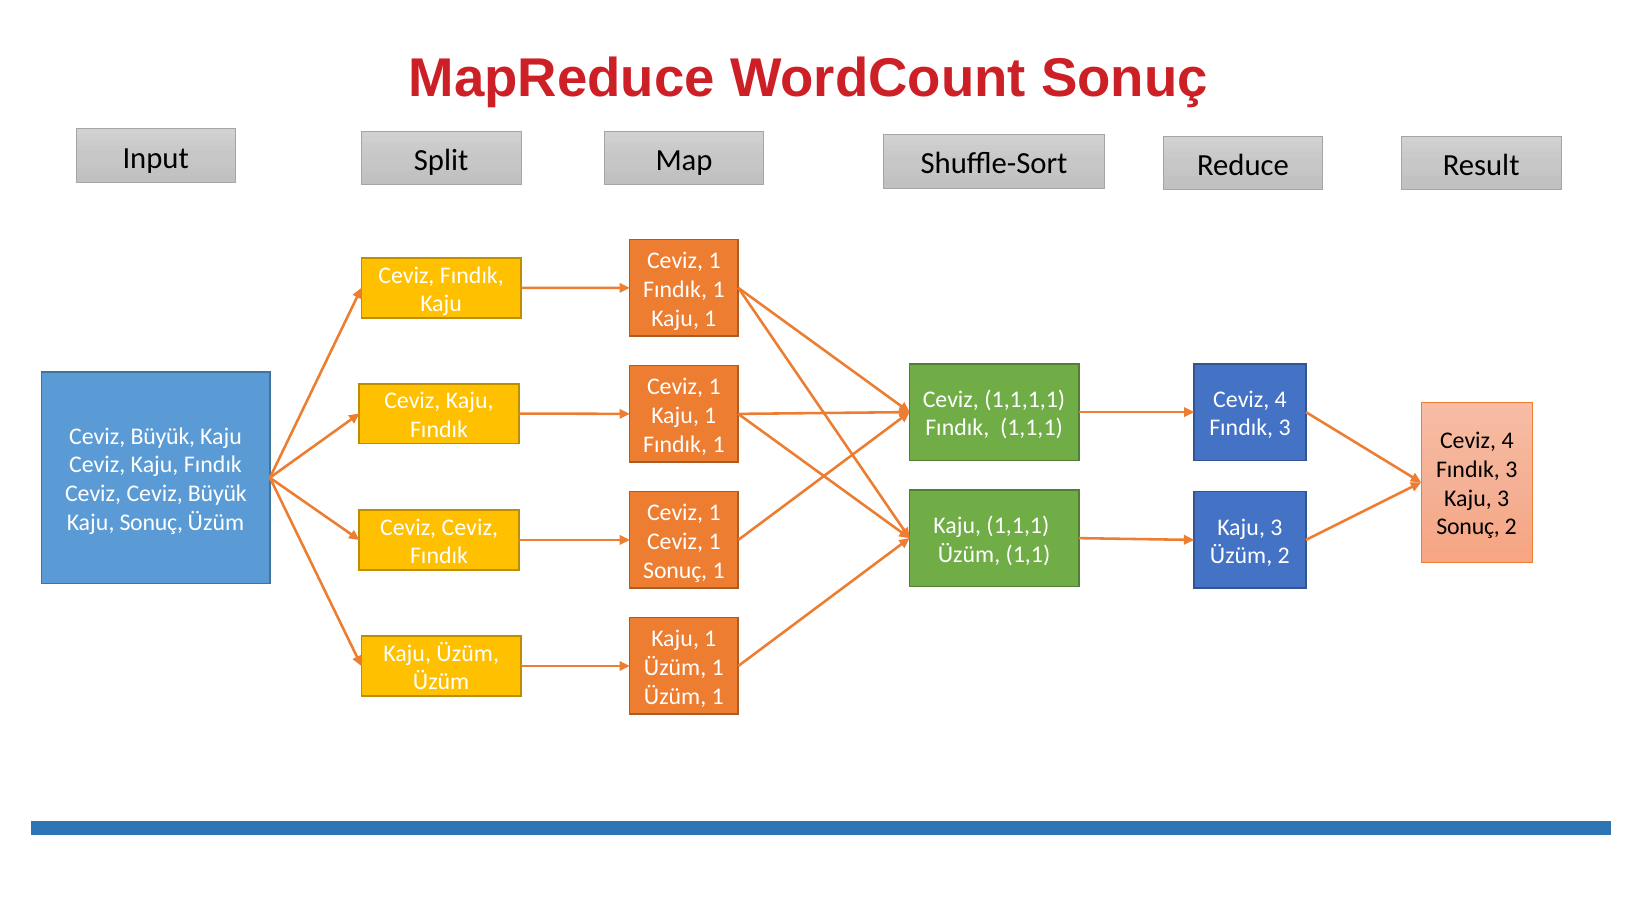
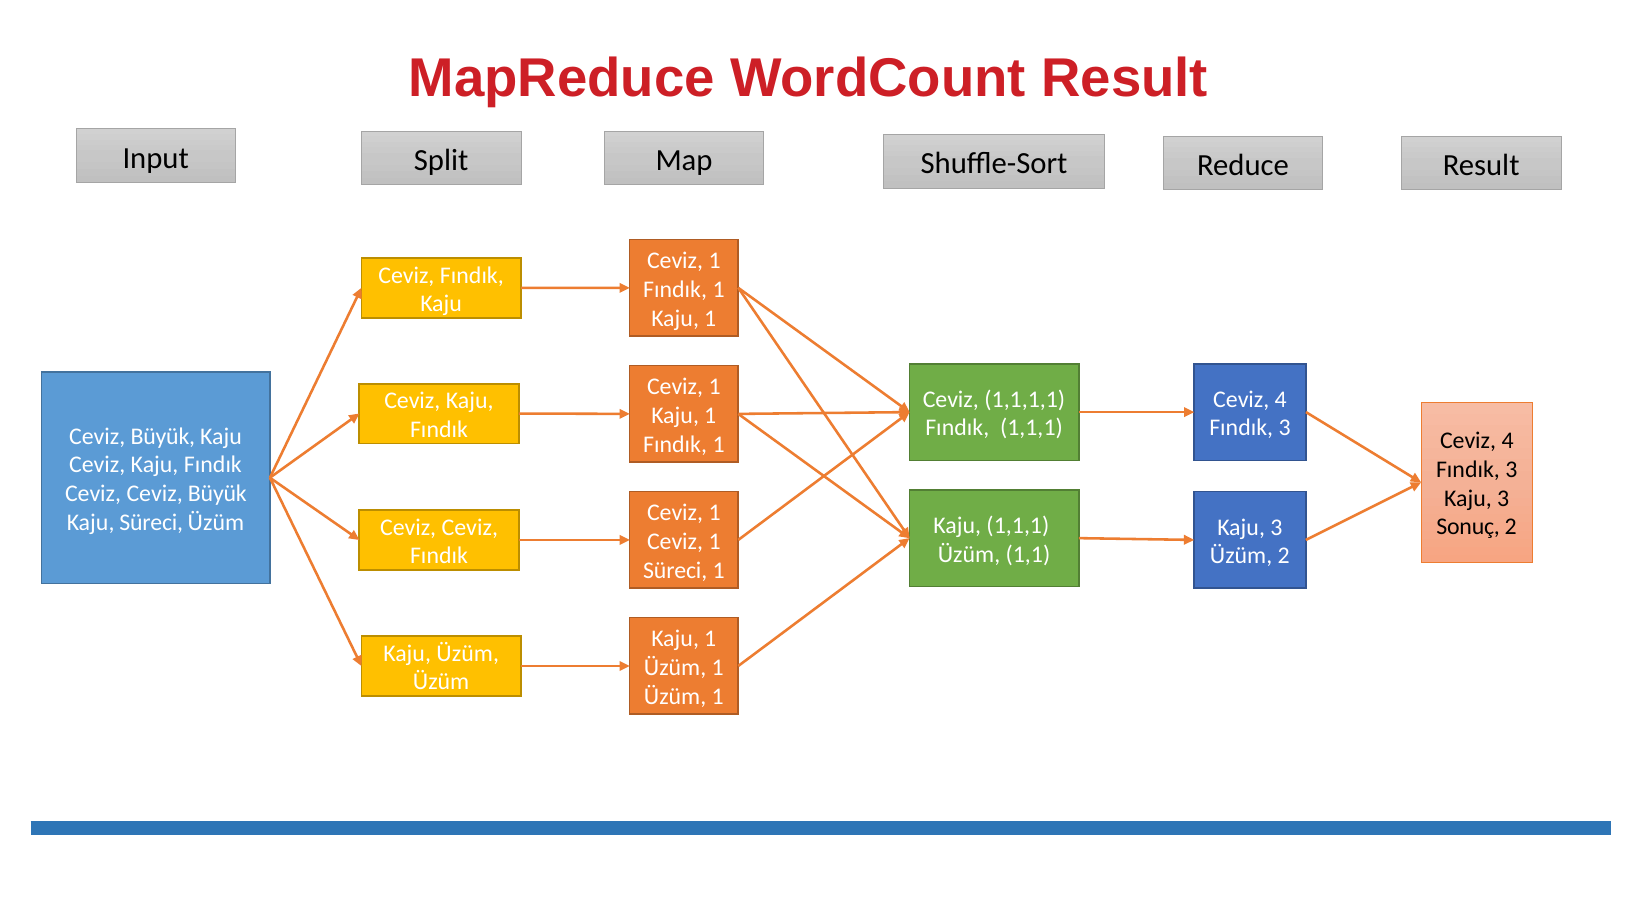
WordCount Sonuç: Sonuç -> Result
Kaju Sonuç: Sonuç -> Süreci
Sonuç at (675, 570): Sonuç -> Süreci
